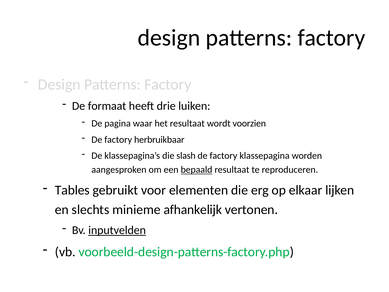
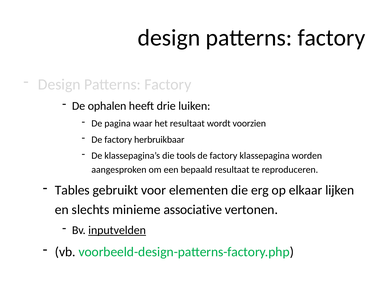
formaat: formaat -> ophalen
slash: slash -> tools
bepaald underline: present -> none
afhankelijk: afhankelijk -> associative
